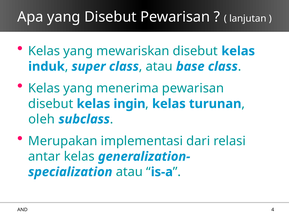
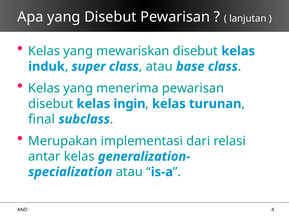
oleh: oleh -> final
